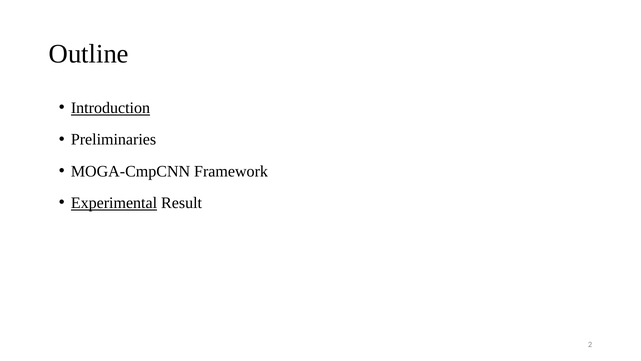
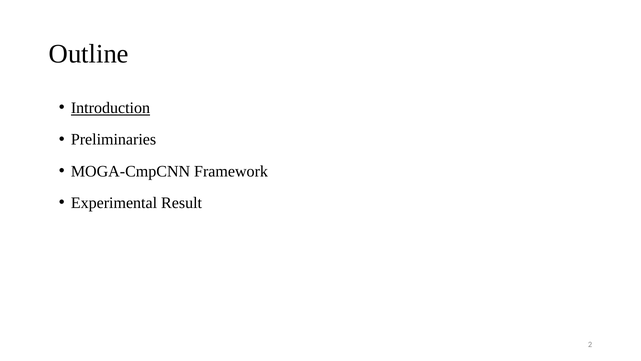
Experimental underline: present -> none
